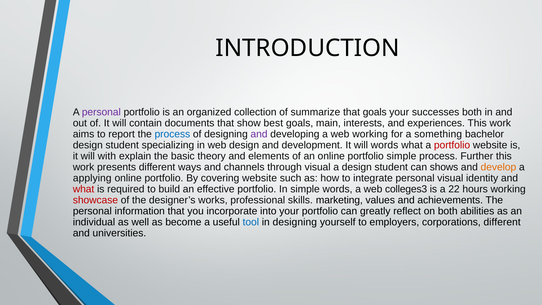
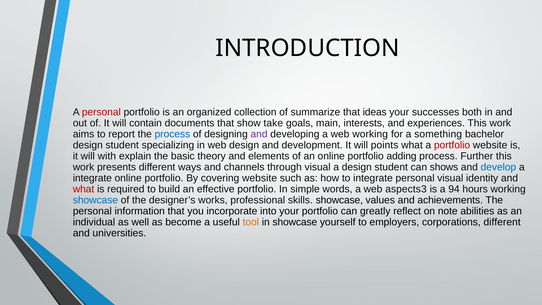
personal at (101, 112) colour: purple -> red
that goals: goals -> ideas
best: best -> take
will words: words -> points
portfolio simple: simple -> adding
develop colour: orange -> blue
applying at (92, 178): applying -> integrate
colleges3: colleges3 -> aspects3
22: 22 -> 94
showcase at (95, 200) colour: red -> blue
skills marketing: marketing -> showcase
on both: both -> note
tool colour: blue -> orange
in designing: designing -> showcase
